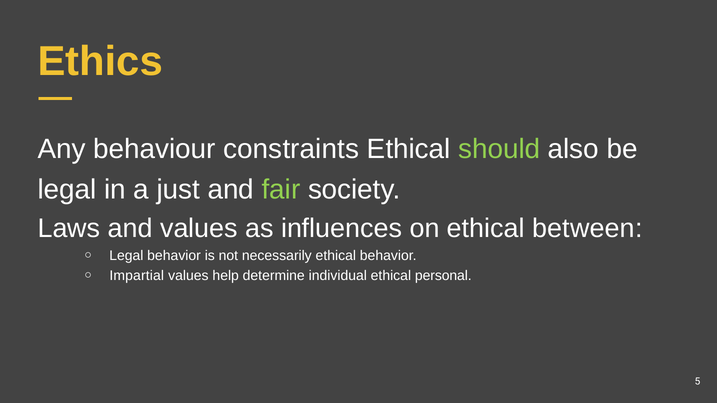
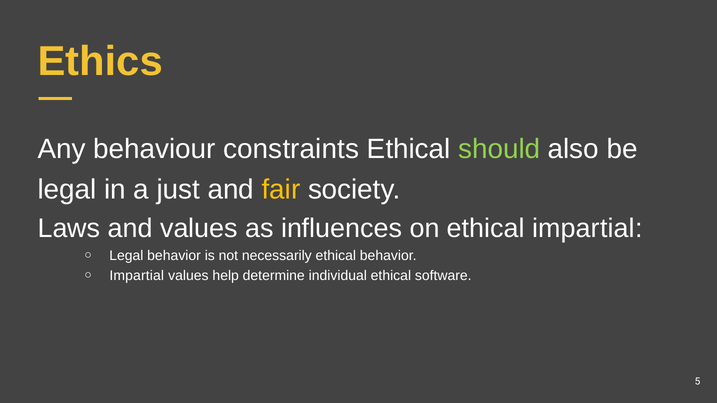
fair colour: light green -> yellow
ethical between: between -> impartial
personal: personal -> software
